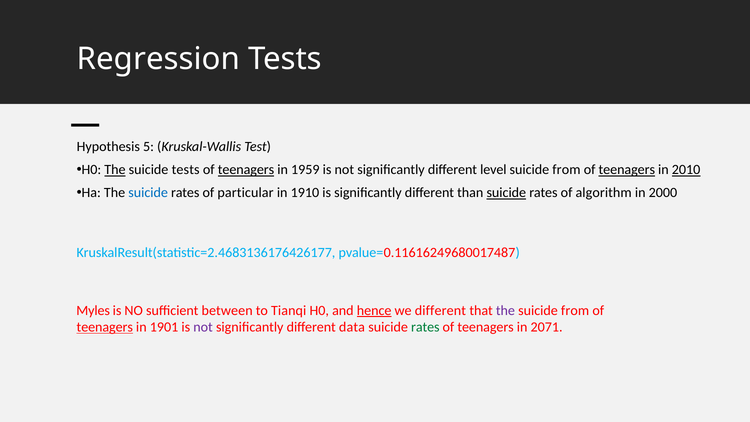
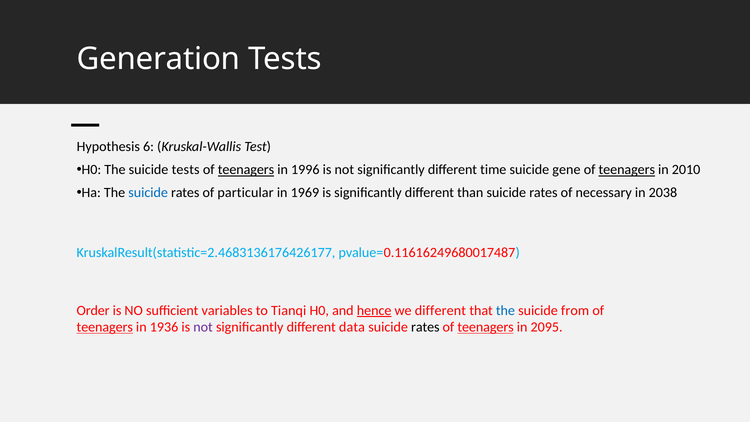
Regression: Regression -> Generation
5: 5 -> 6
The at (115, 170) underline: present -> none
1959: 1959 -> 1996
level: level -> time
from at (566, 170): from -> gene
2010 underline: present -> none
1910: 1910 -> 1969
suicide at (506, 193) underline: present -> none
algorithm: algorithm -> necessary
2000: 2000 -> 2038
Myles: Myles -> Order
between: between -> variables
the at (505, 310) colour: purple -> blue
1901: 1901 -> 1936
rates at (425, 327) colour: green -> black
teenagers at (486, 327) underline: none -> present
2071: 2071 -> 2095
